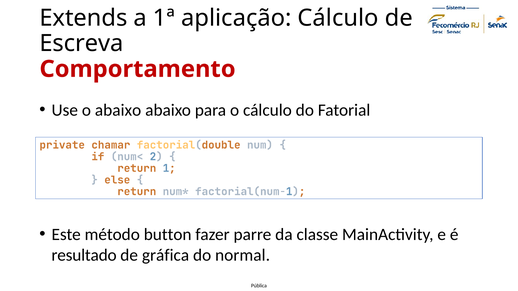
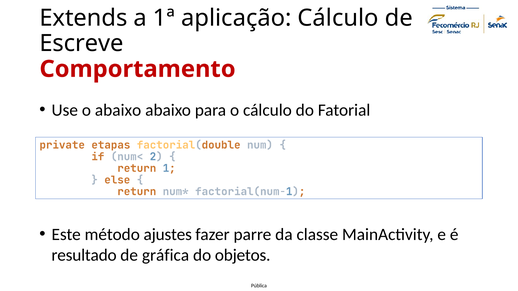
Escreva: Escreva -> Escreve
chamar: chamar -> etapas
button: button -> ajustes
normal: normal -> objetos
